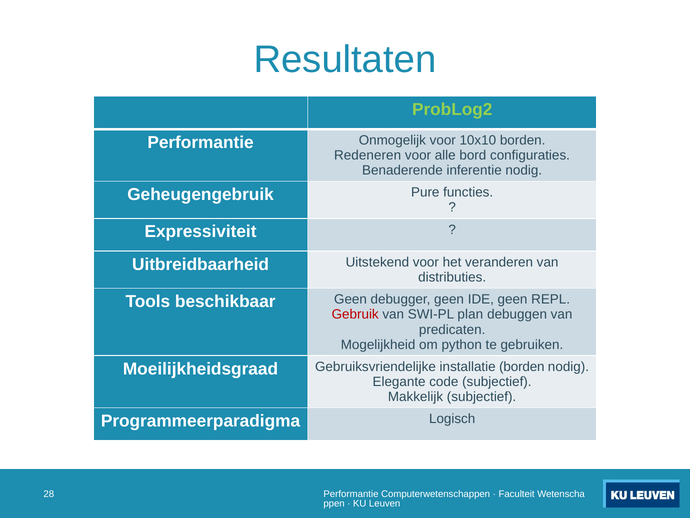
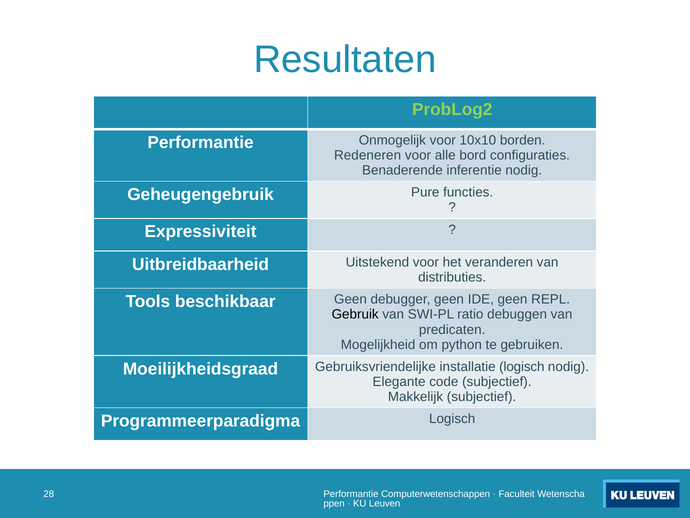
Gebruik colour: red -> black
plan: plan -> ratio
installatie borden: borden -> logisch
